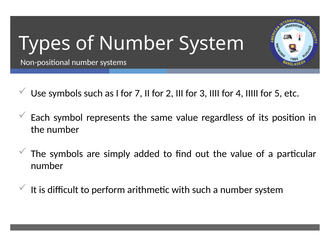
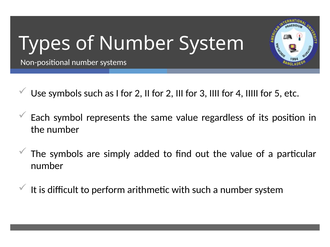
I for 7: 7 -> 2
